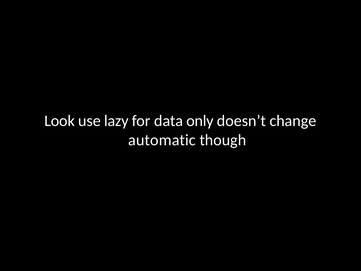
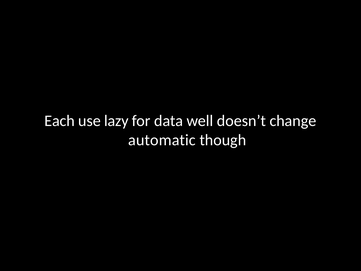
Look: Look -> Each
only: only -> well
